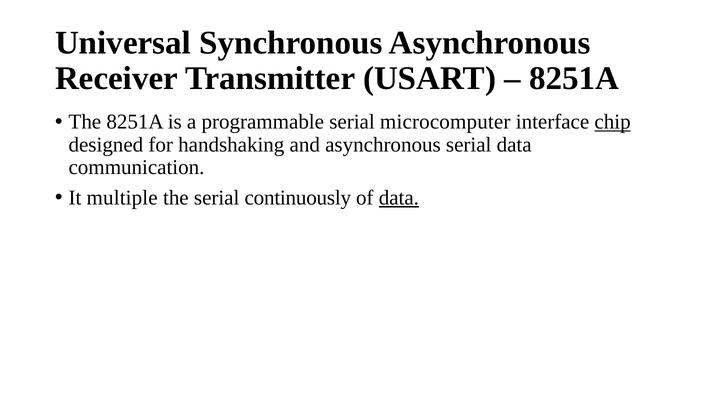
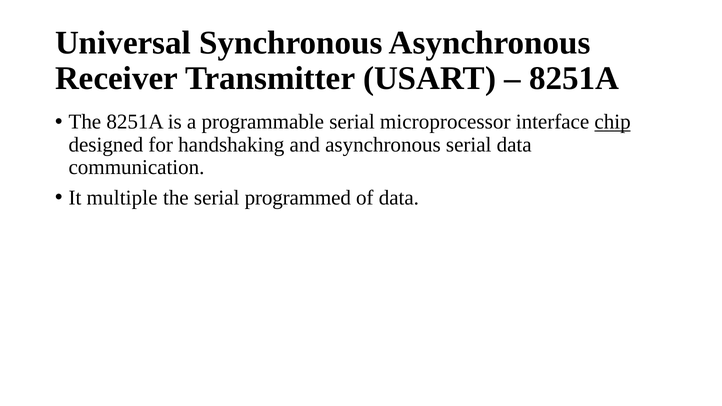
microcomputer: microcomputer -> microprocessor
continuously: continuously -> programmed
data at (399, 198) underline: present -> none
